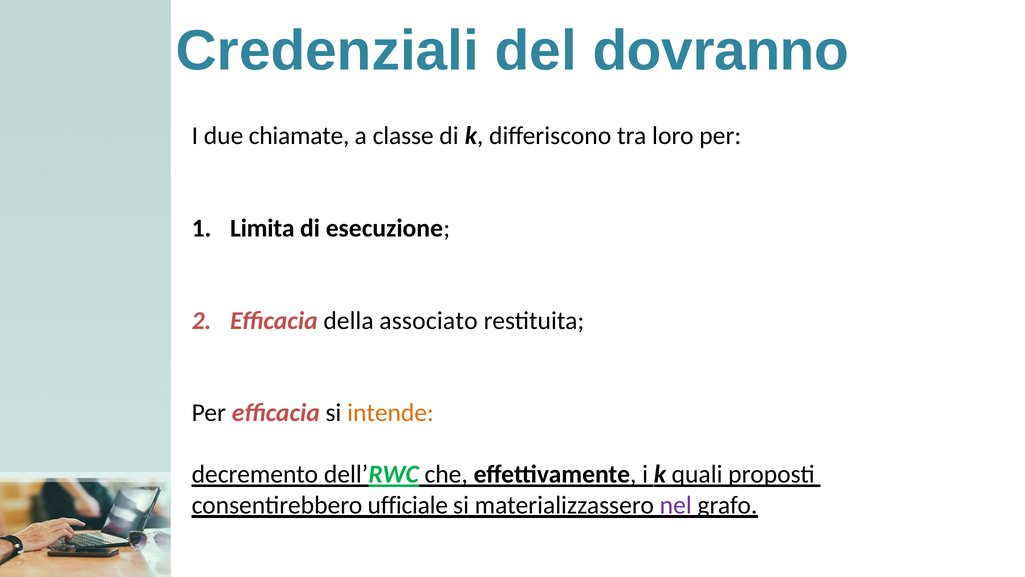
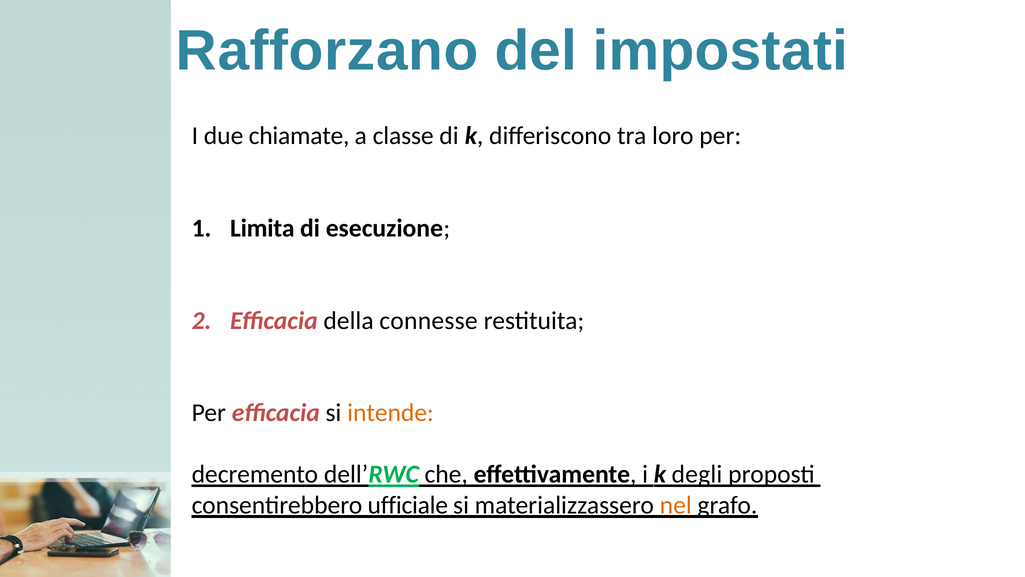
Credenziali: Credenziali -> Rafforzano
dovranno: dovranno -> impostati
associato: associato -> connesse
quali: quali -> degli
nel colour: purple -> orange
